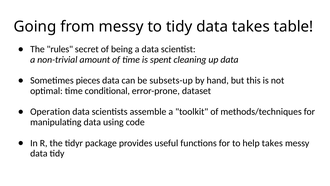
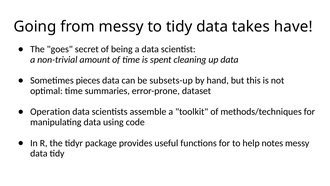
table: table -> have
rules: rules -> goes
conditional: conditional -> summaries
help takes: takes -> notes
